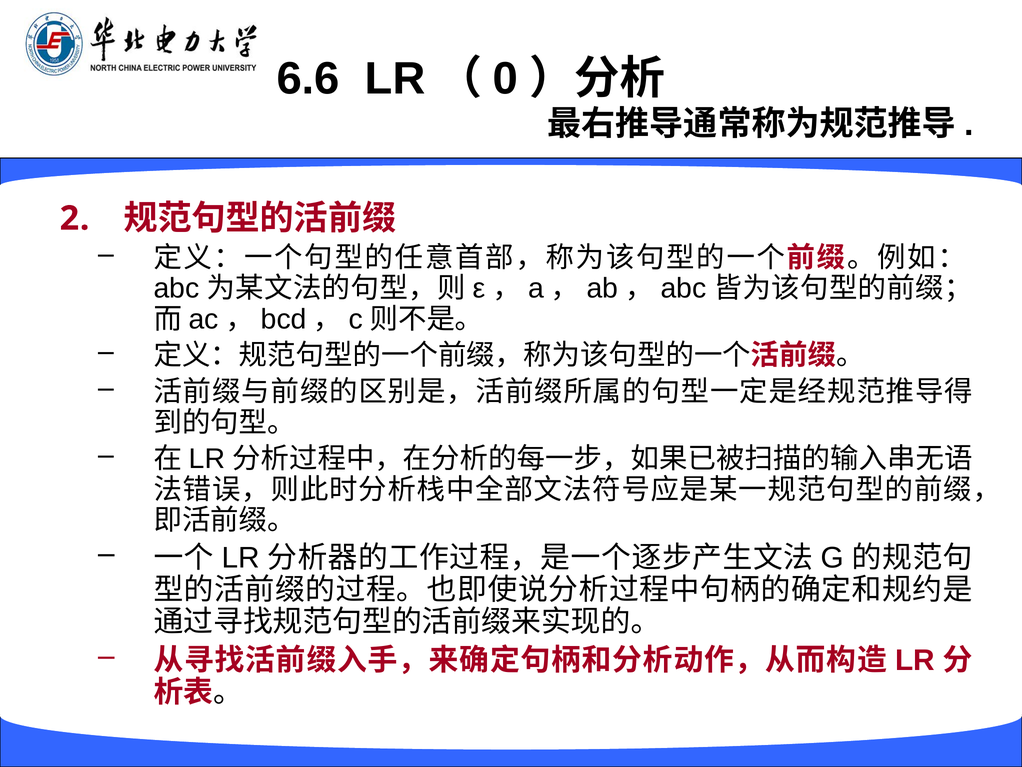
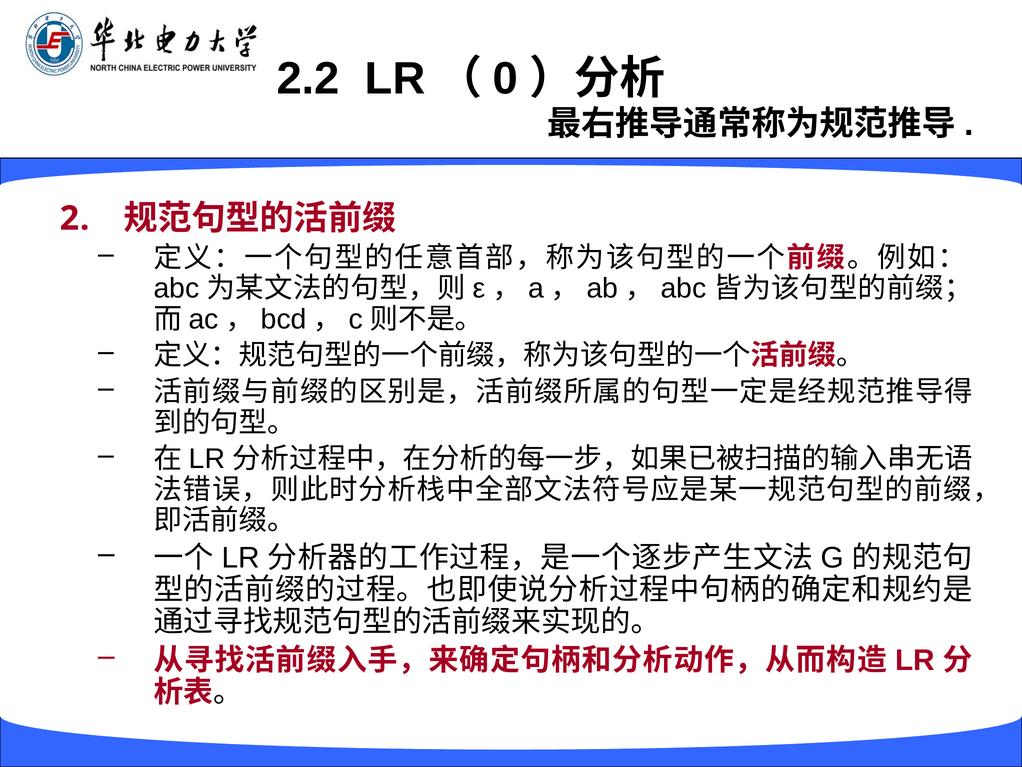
6.6: 6.6 -> 2.2
